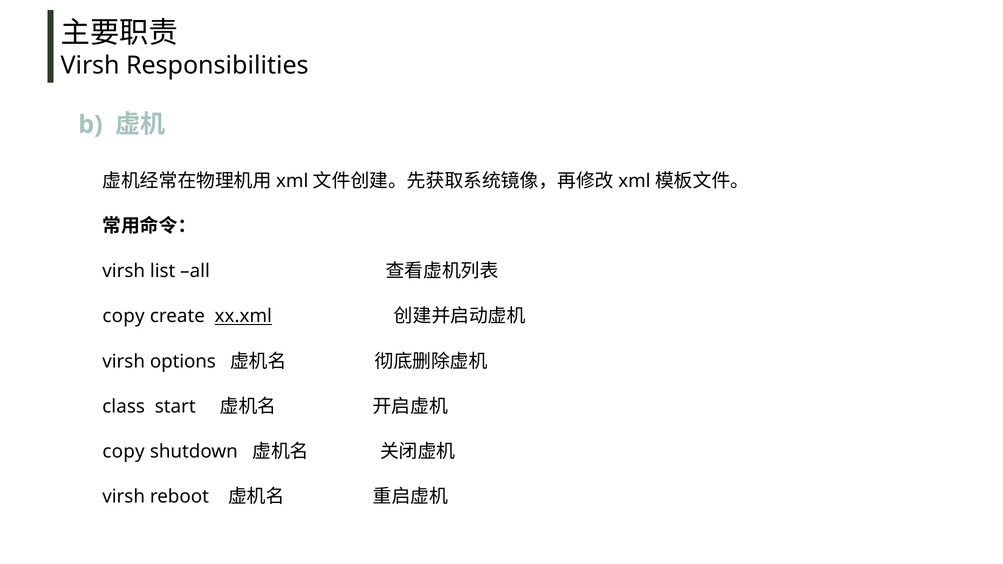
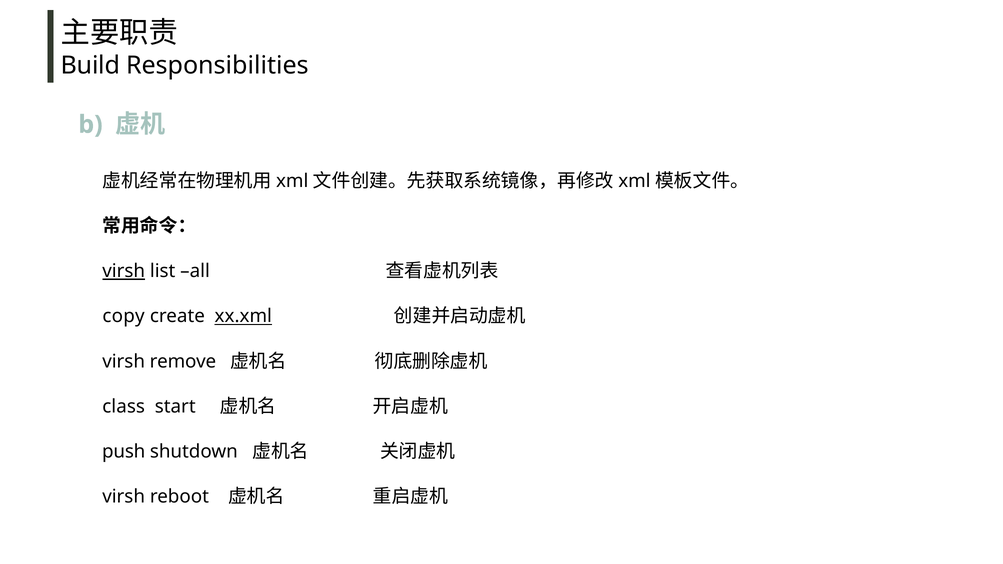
Virsh at (90, 66): Virsh -> Build
virsh at (124, 271) underline: none -> present
options: options -> remove
copy at (124, 452): copy -> push
